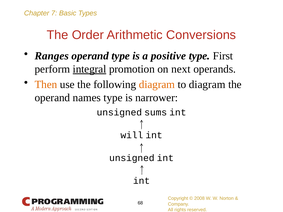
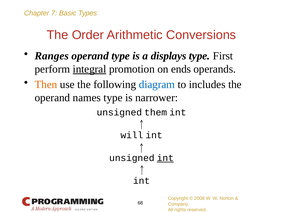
positive: positive -> displays
next: next -> ends
diagram at (157, 85) colour: orange -> blue
to diagram: diagram -> includes
sums: sums -> them
int at (165, 158) underline: none -> present
